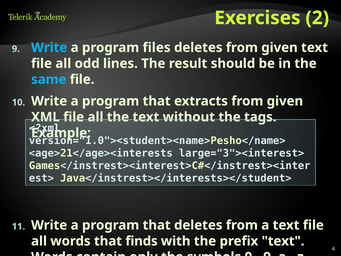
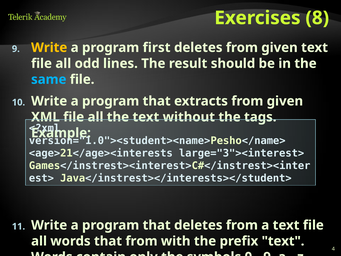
2: 2 -> 8
Write at (49, 48) colour: light blue -> yellow
files: files -> first
that finds: finds -> from
